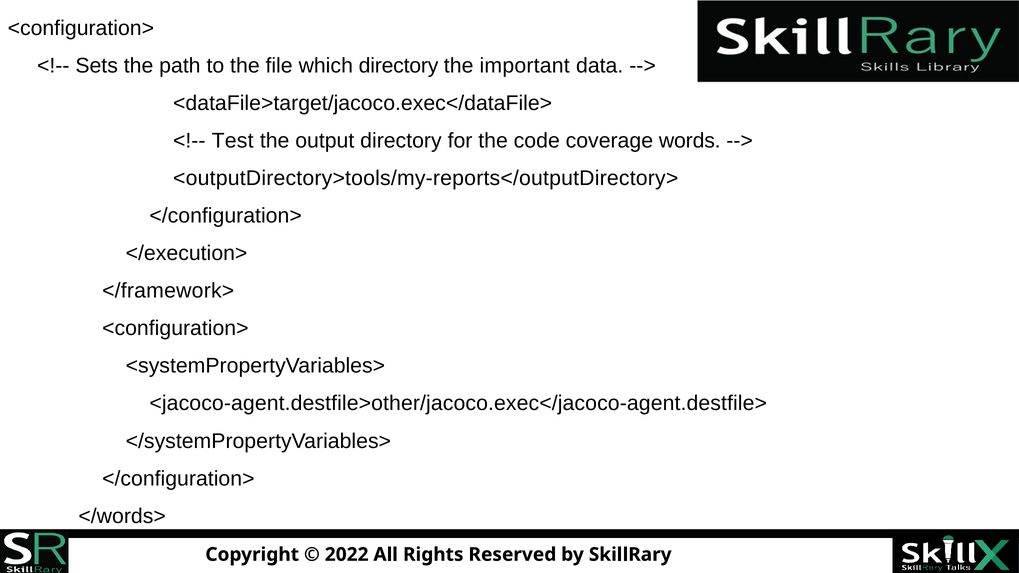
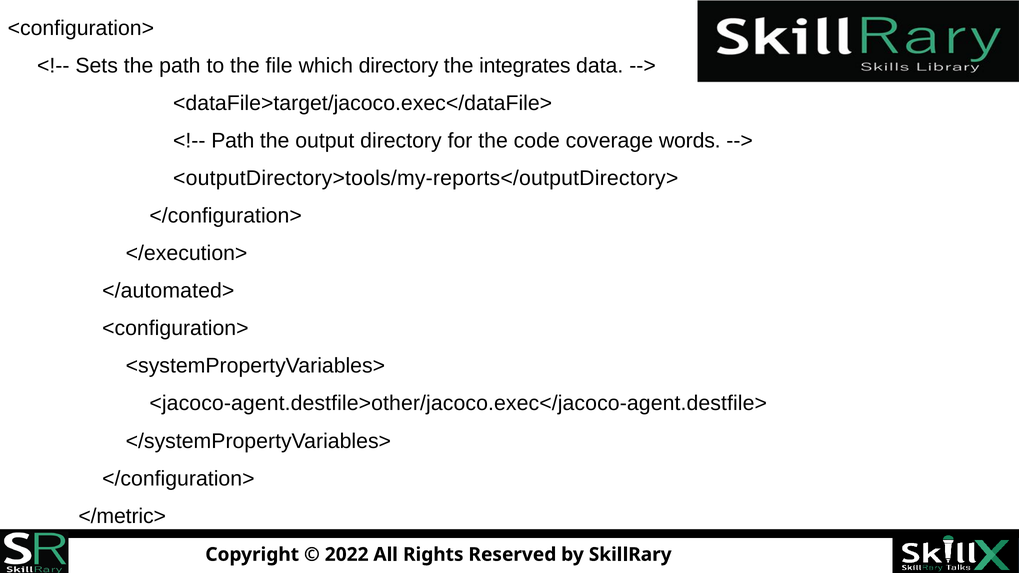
important: important -> integrates
Test at (233, 141): Test -> Path
</framework>: </framework> -> </automated>
</words>: </words> -> </metric>
